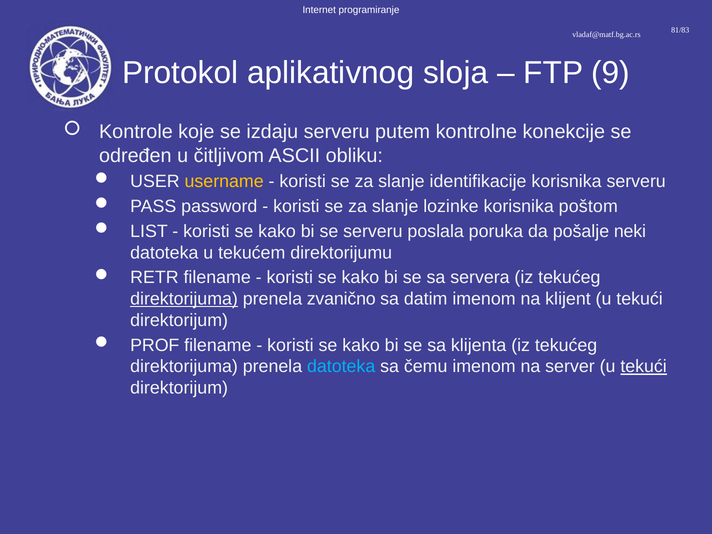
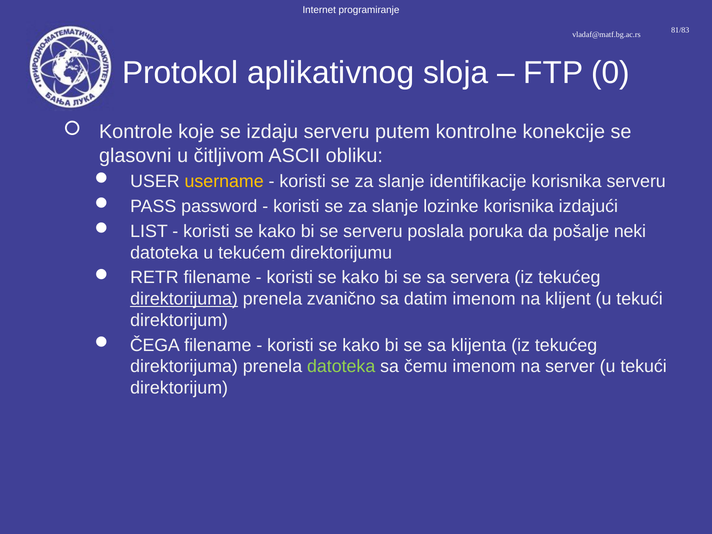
9: 9 -> 0
određen: određen -> glasovni
poštom: poštom -> izdajući
PROF: PROF -> ČEGA
datoteka at (341, 367) colour: light blue -> light green
tekući at (644, 367) underline: present -> none
